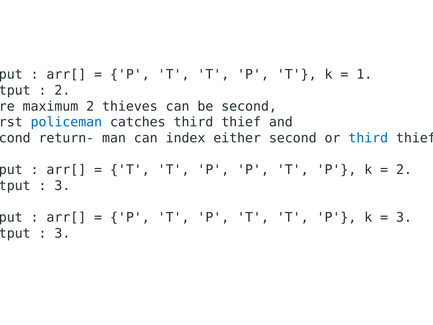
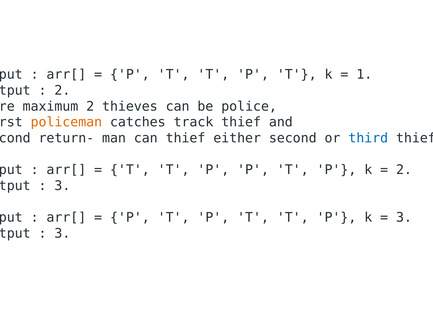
be second: second -> police
policeman colour: blue -> orange
catches third: third -> track
can index: index -> thief
